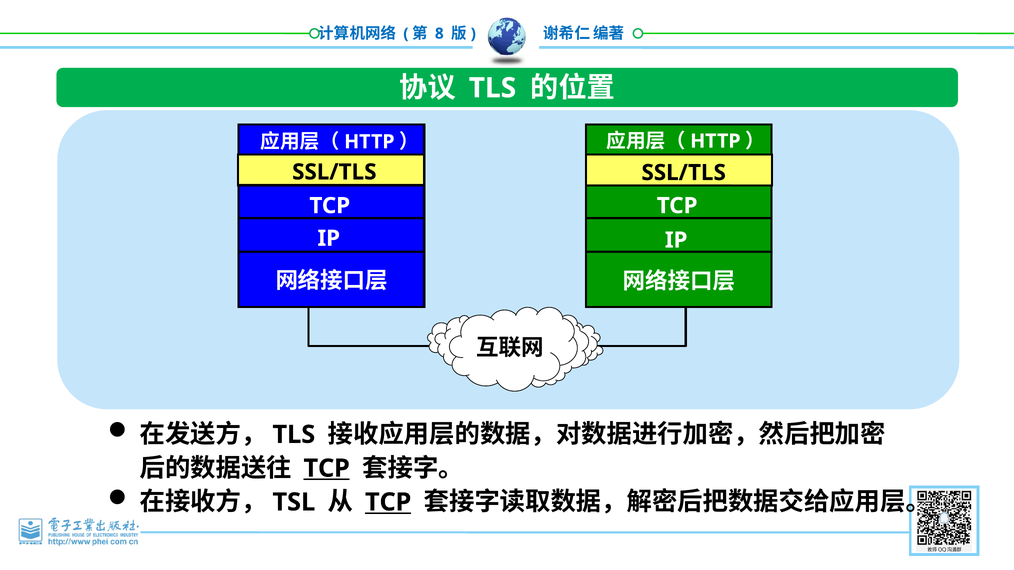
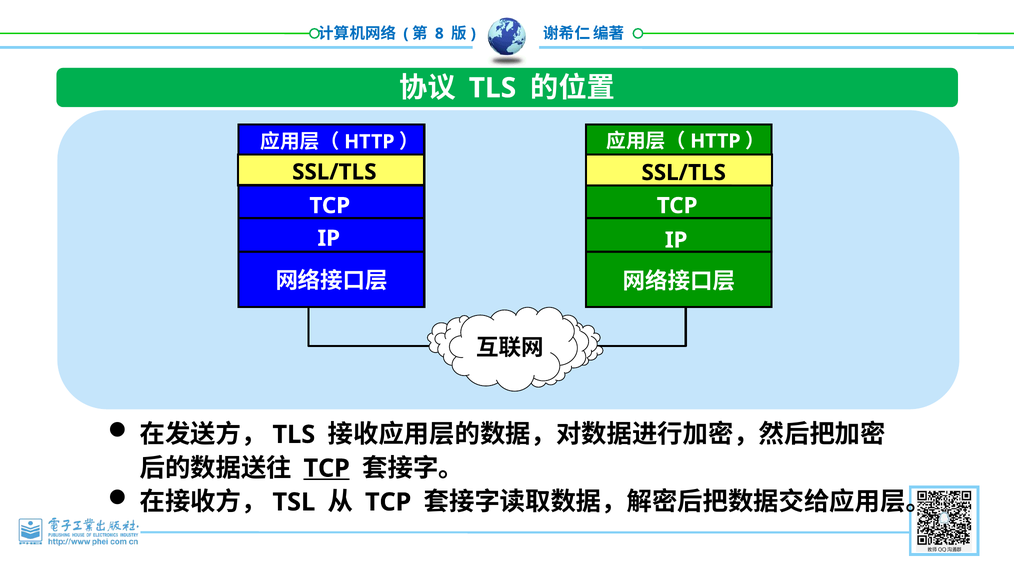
TCP at (388, 502) underline: present -> none
